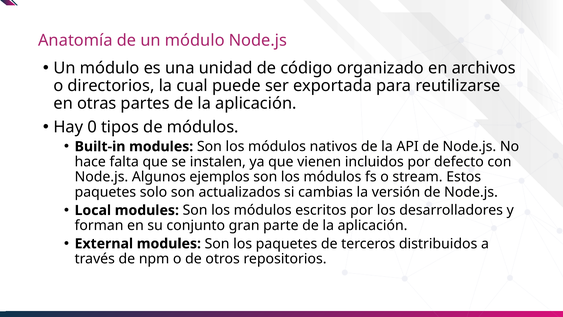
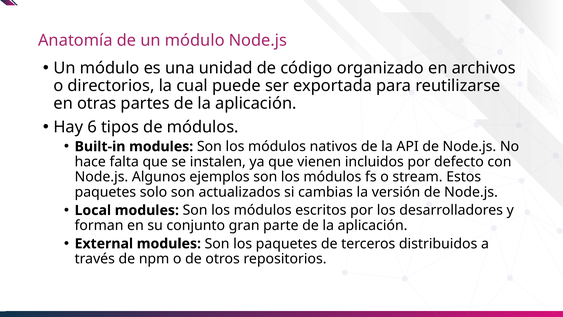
0: 0 -> 6
